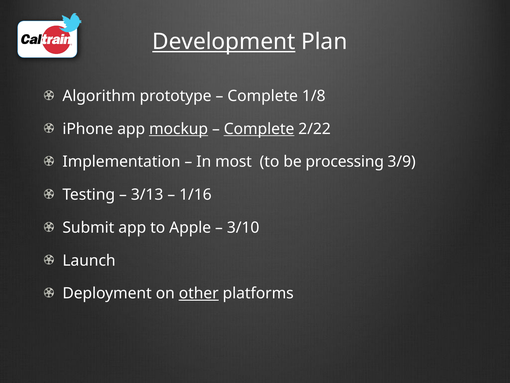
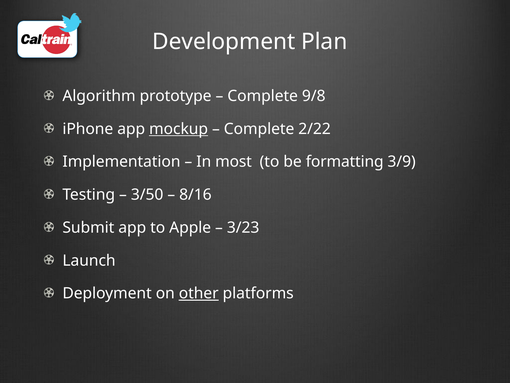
Development underline: present -> none
1/8: 1/8 -> 9/8
Complete at (259, 129) underline: present -> none
processing: processing -> formatting
3/13: 3/13 -> 3/50
1/16: 1/16 -> 8/16
3/10: 3/10 -> 3/23
